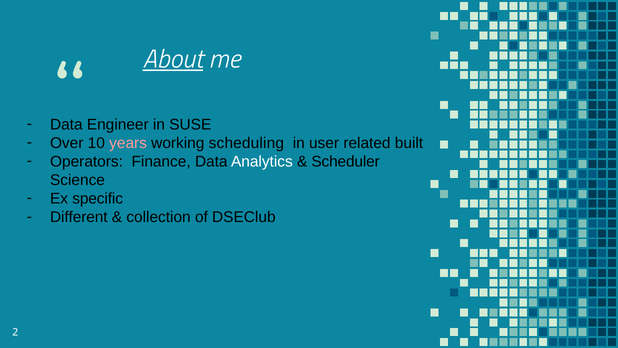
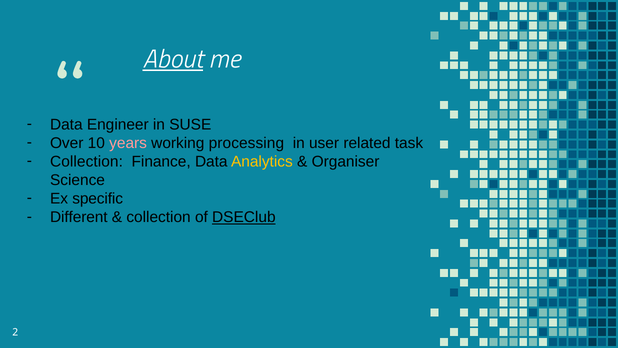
scheduling: scheduling -> processing
built: built -> task
Operators at (87, 161): Operators -> Collection
Analytics colour: white -> yellow
Scheduler: Scheduler -> Organiser
DSEClub underline: none -> present
